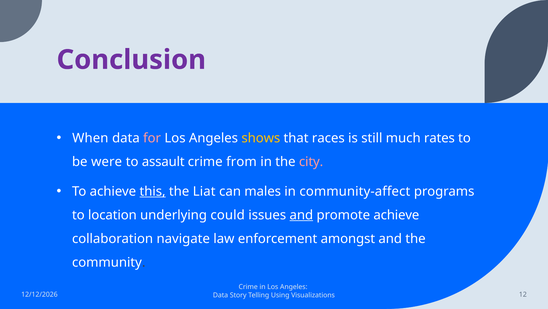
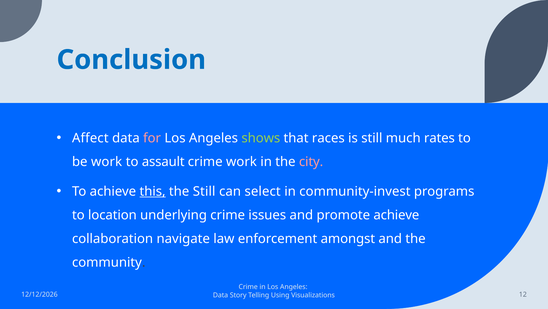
Conclusion colour: purple -> blue
When: When -> Affect
shows colour: yellow -> light green
be were: were -> work
crime from: from -> work
the Liat: Liat -> Still
males: males -> select
community-affect: community-affect -> community-invest
underlying could: could -> crime
and at (301, 215) underline: present -> none
